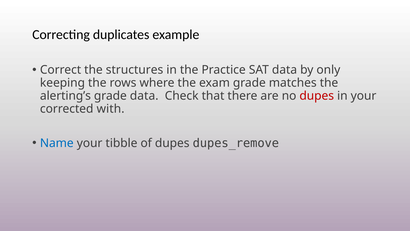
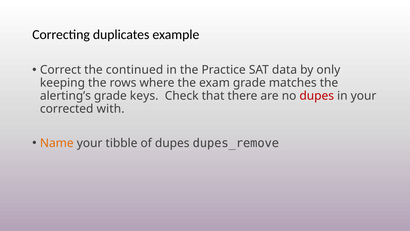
structures: structures -> continued
grade data: data -> keys
Name colour: blue -> orange
